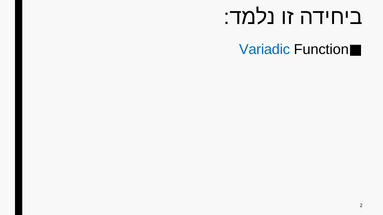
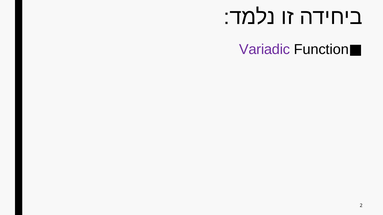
Variadic colour: blue -> purple
